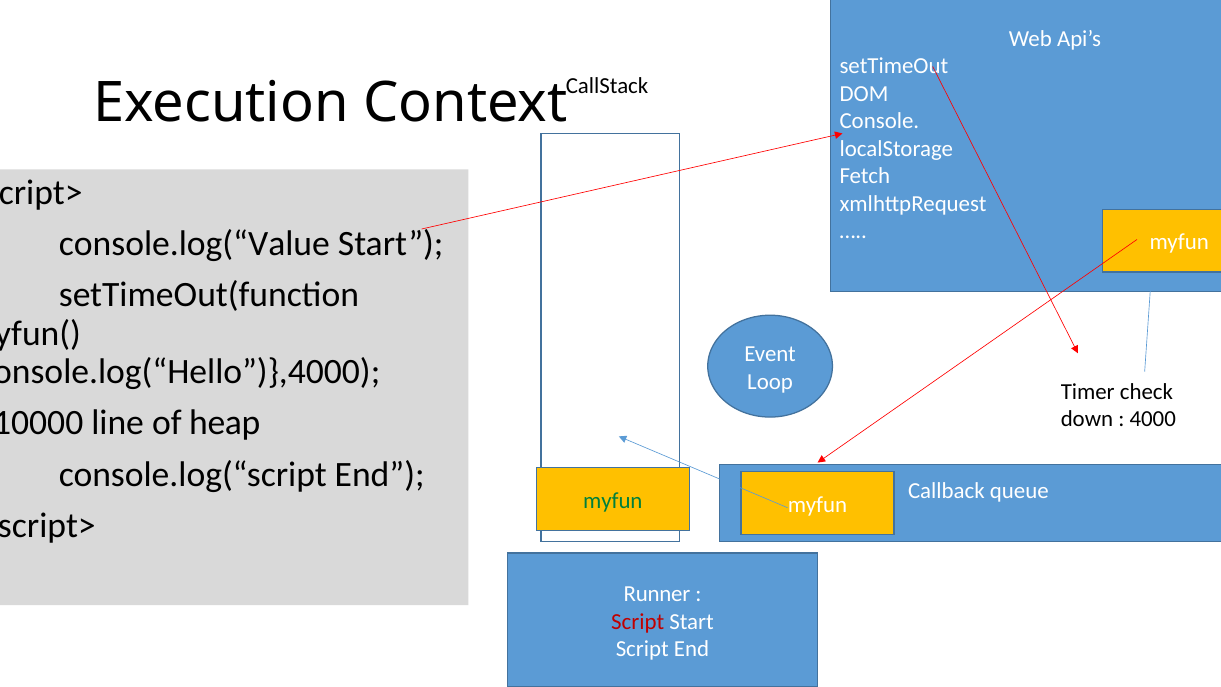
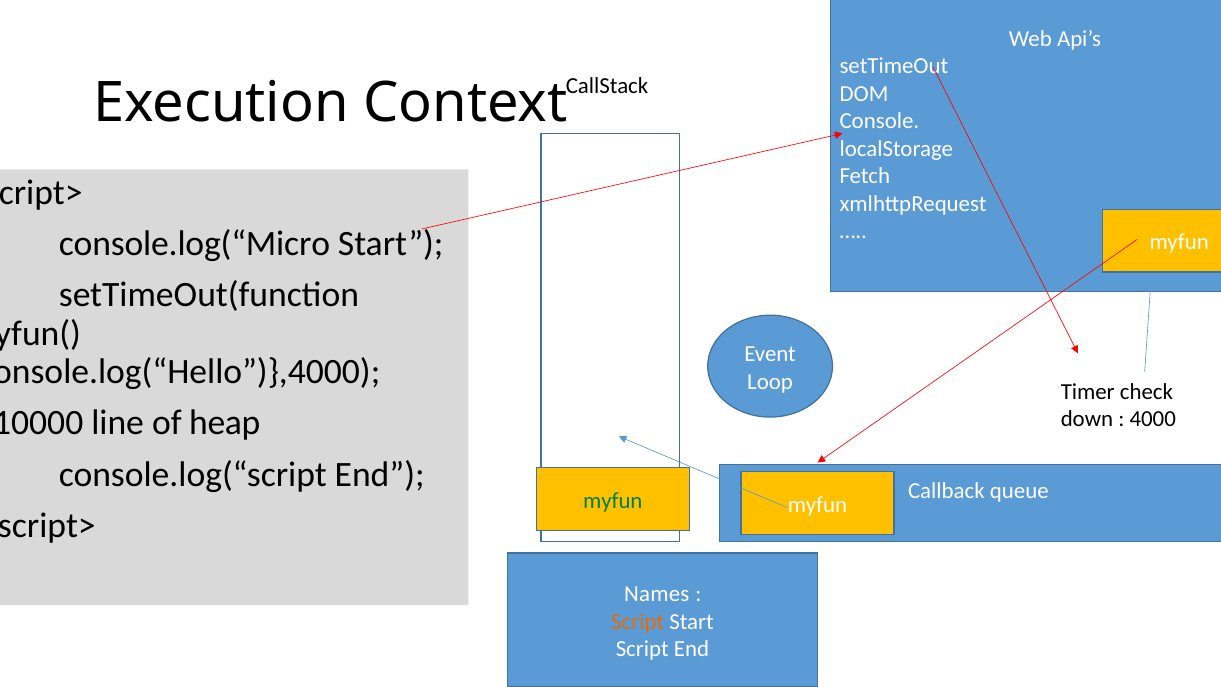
console.log(“Value: console.log(“Value -> console.log(“Micro
Runner: Runner -> Names
Script at (638, 621) colour: red -> orange
